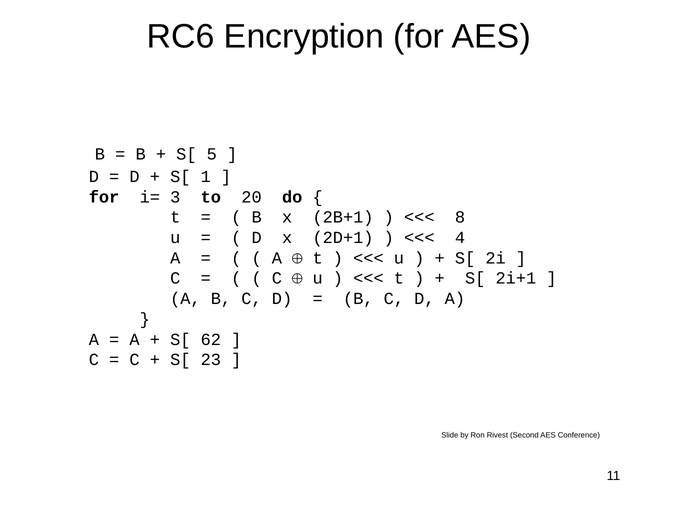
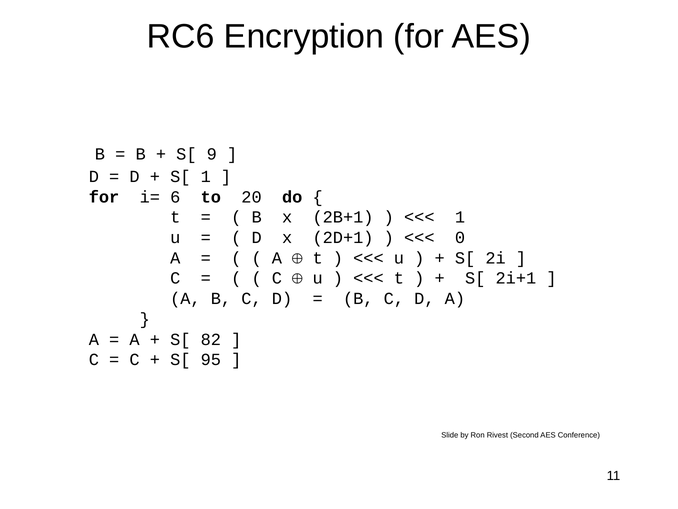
5: 5 -> 9
3: 3 -> 6
8 at (460, 217): 8 -> 1
4: 4 -> 0
62: 62 -> 82
23: 23 -> 95
